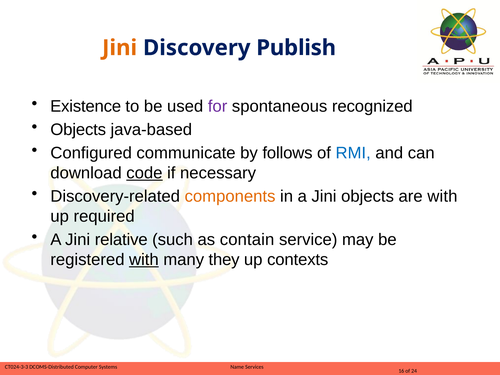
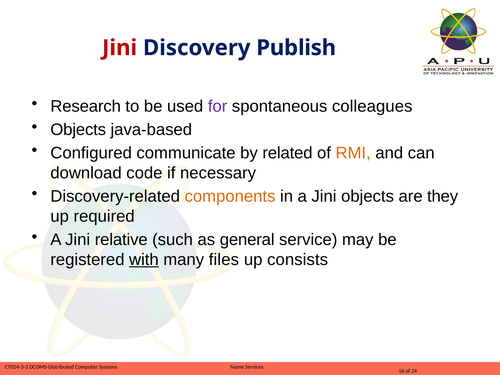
Jini at (120, 48) colour: orange -> red
Existence: Existence -> Research
recognized: recognized -> colleagues
follows: follows -> related
RMI colour: blue -> orange
code underline: present -> none
are with: with -> they
contain: contain -> general
they: they -> files
contexts: contexts -> consists
